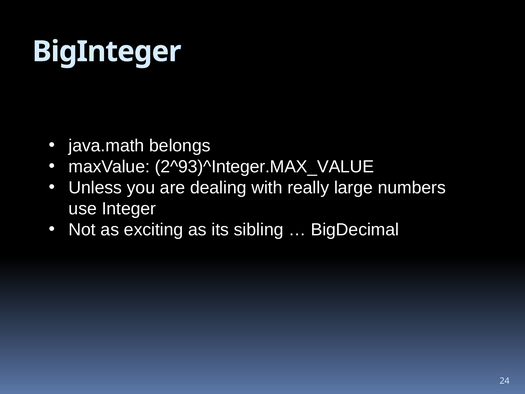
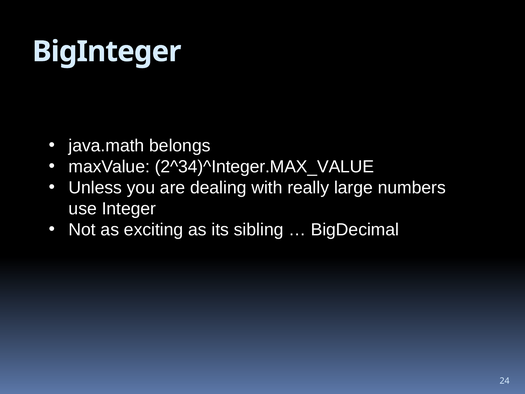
2^93)^Integer.MAX_VALUE: 2^93)^Integer.MAX_VALUE -> 2^34)^Integer.MAX_VALUE
